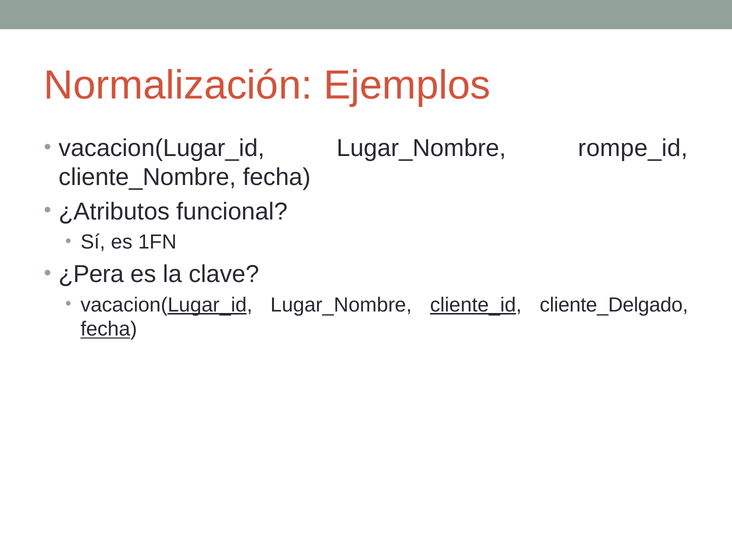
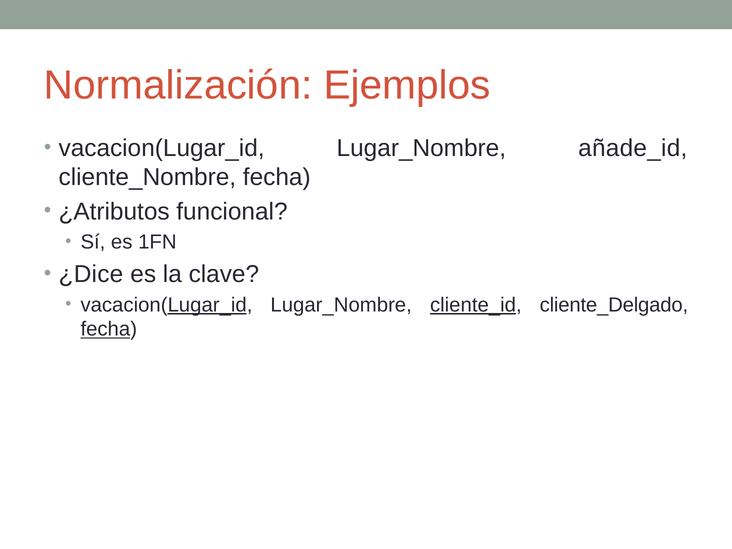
rompe_id: rompe_id -> añade_id
¿Pera: ¿Pera -> ¿Dice
